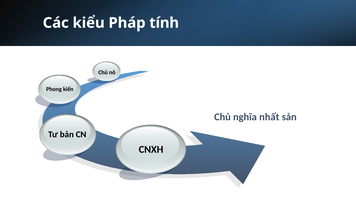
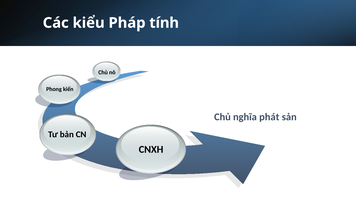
nhất: nhất -> phát
